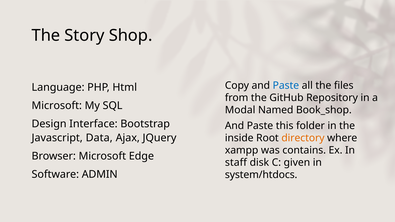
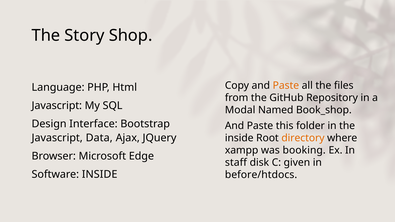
Paste at (286, 86) colour: blue -> orange
Microsoft at (57, 106): Microsoft -> Javascript
contains: contains -> booking
Software ADMIN: ADMIN -> INSIDE
system/htdocs: system/htdocs -> before/htdocs
